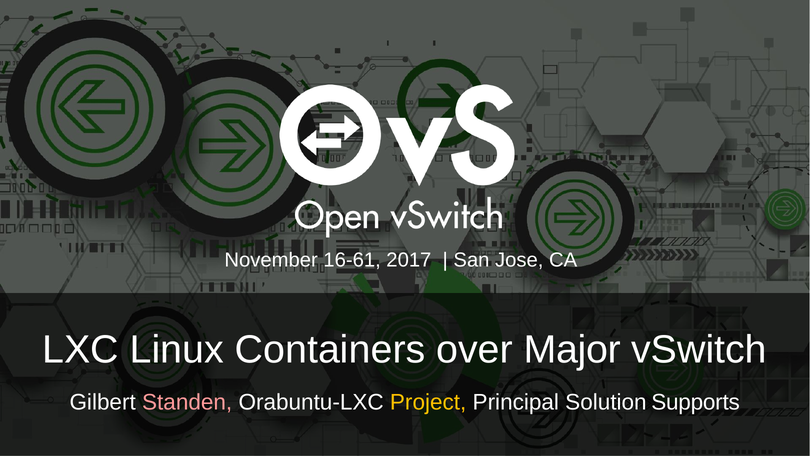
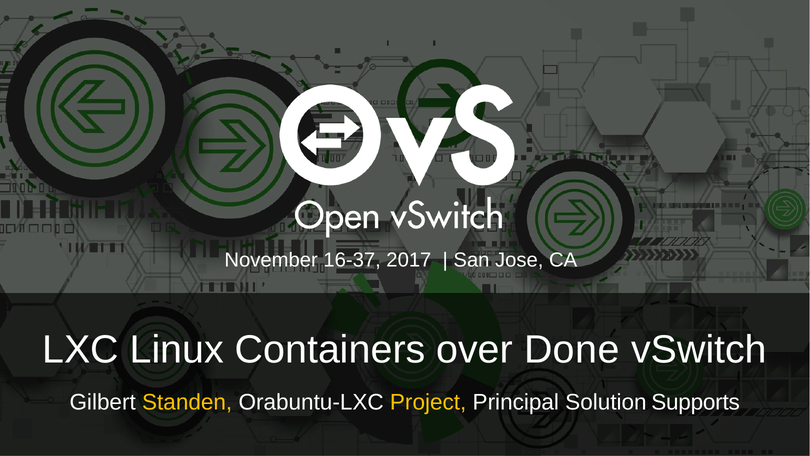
16-61: 16-61 -> 16-37
Major: Major -> Done
Standen colour: pink -> yellow
